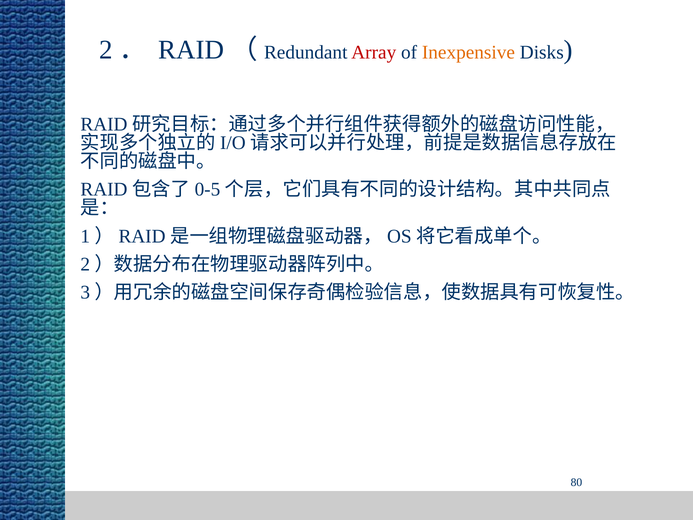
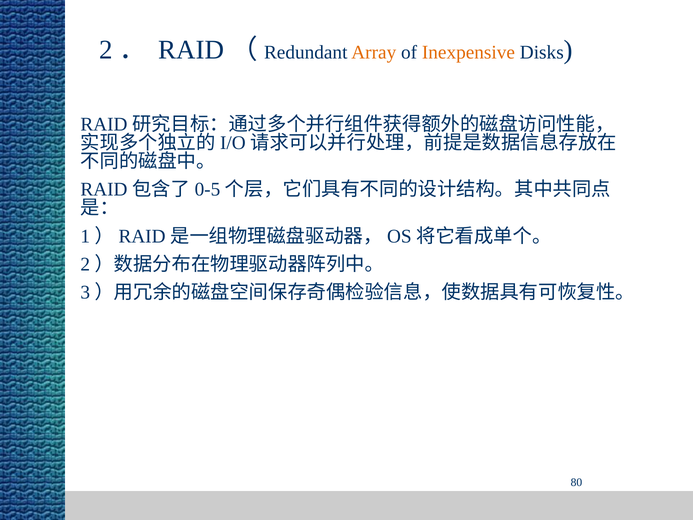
Array colour: red -> orange
